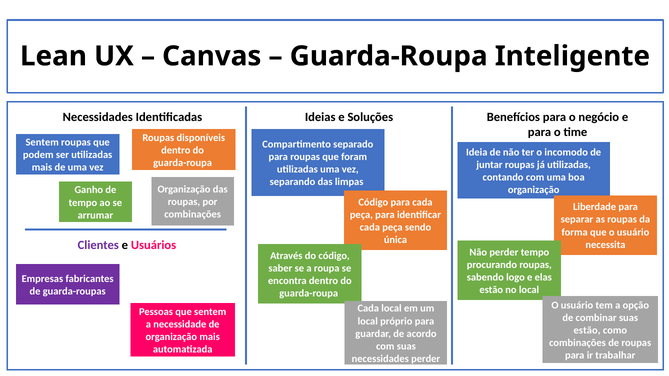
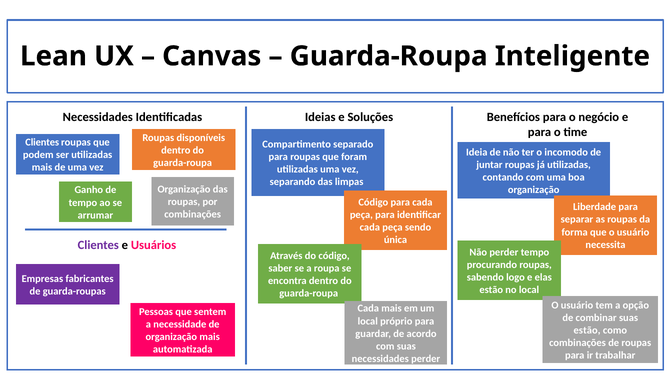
Sentem at (42, 143): Sentem -> Clientes
Cada local: local -> mais
